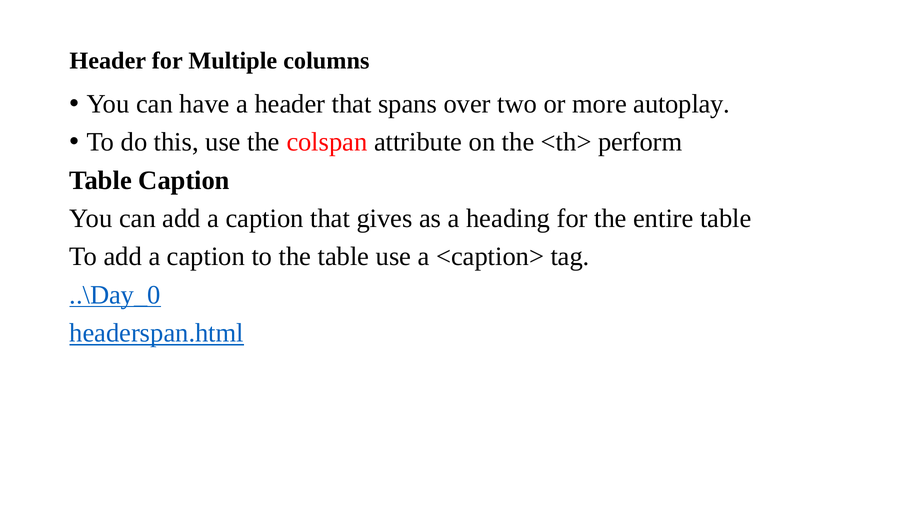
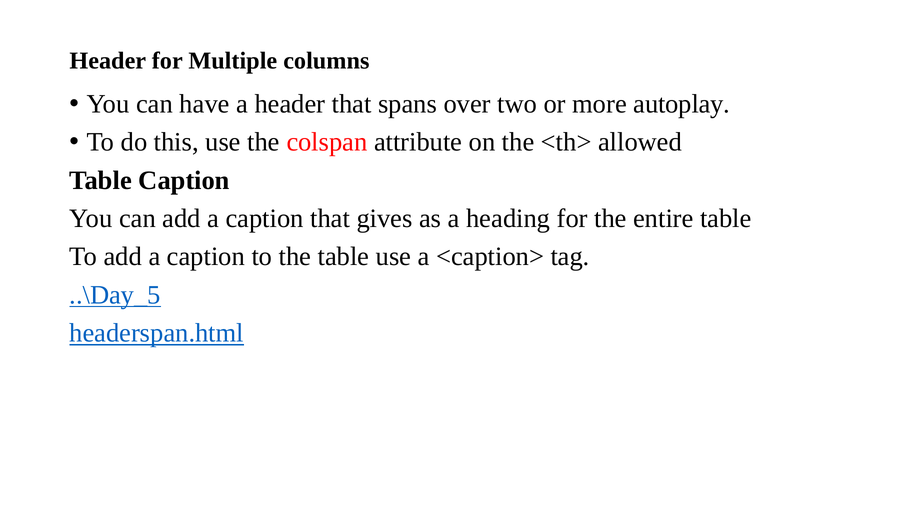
perform: perform -> allowed
..\Day_0: ..\Day_0 -> ..\Day_5
